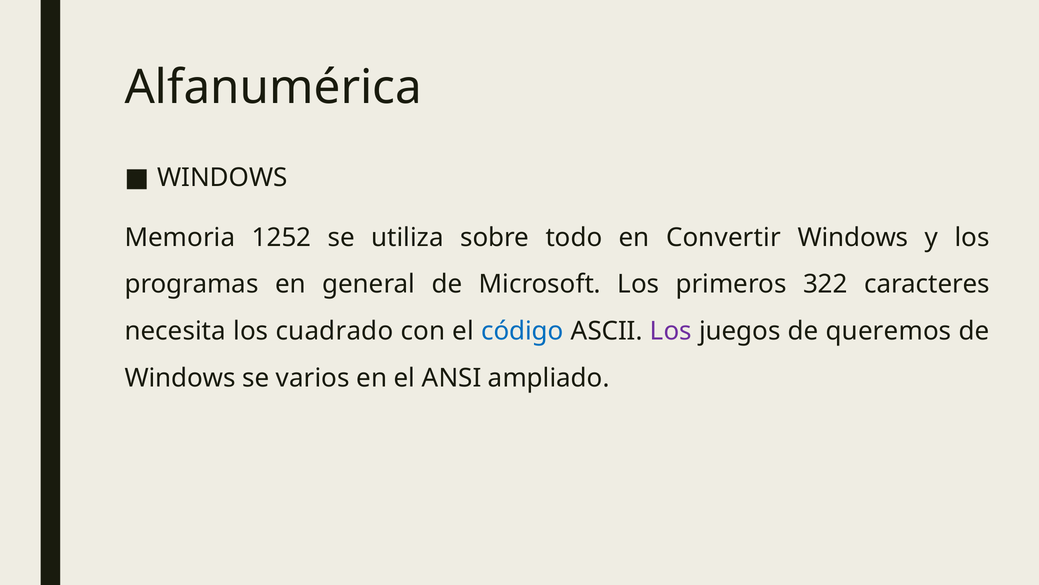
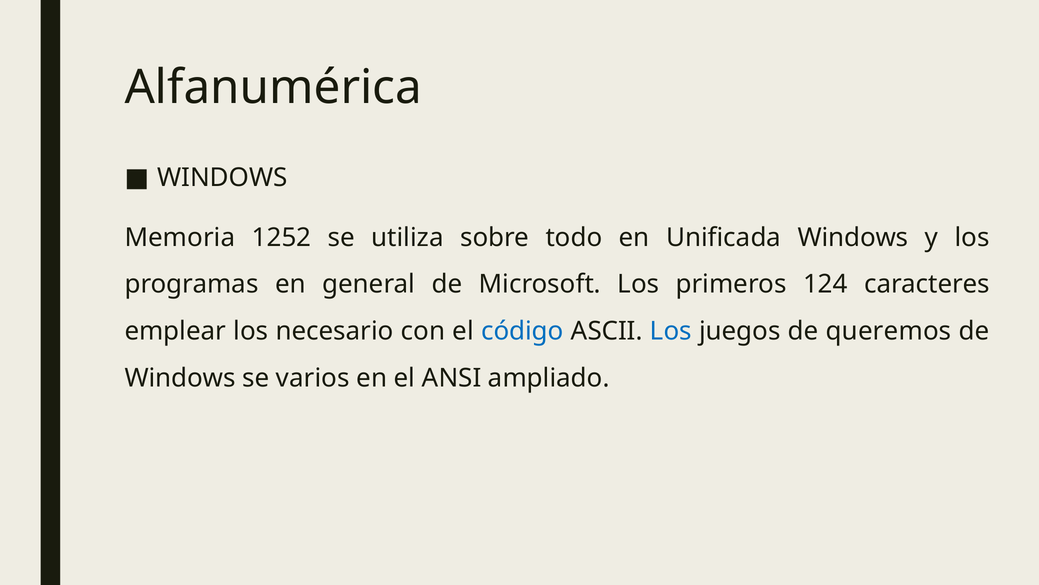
Convertir: Convertir -> Unificada
322: 322 -> 124
necesita: necesita -> emplear
cuadrado: cuadrado -> necesario
Los at (671, 331) colour: purple -> blue
